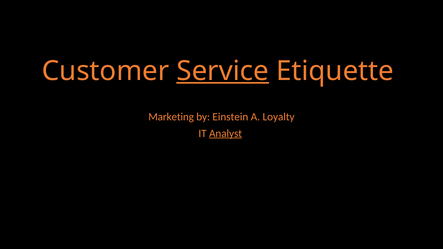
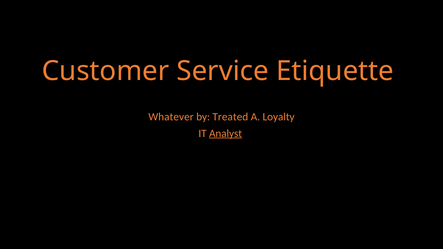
Service underline: present -> none
Marketing: Marketing -> Whatever
Einstein: Einstein -> Treated
